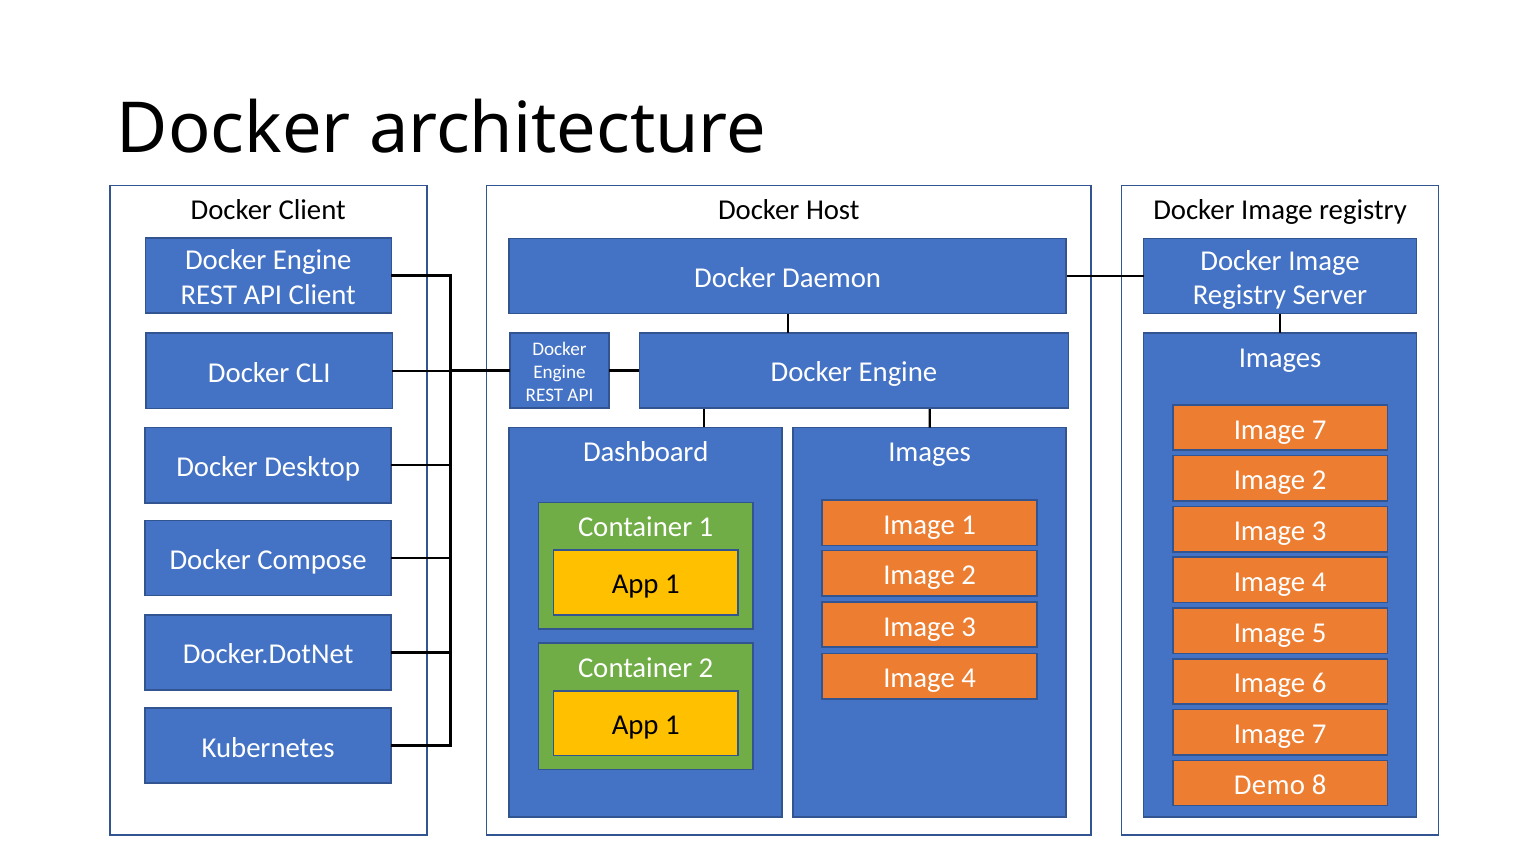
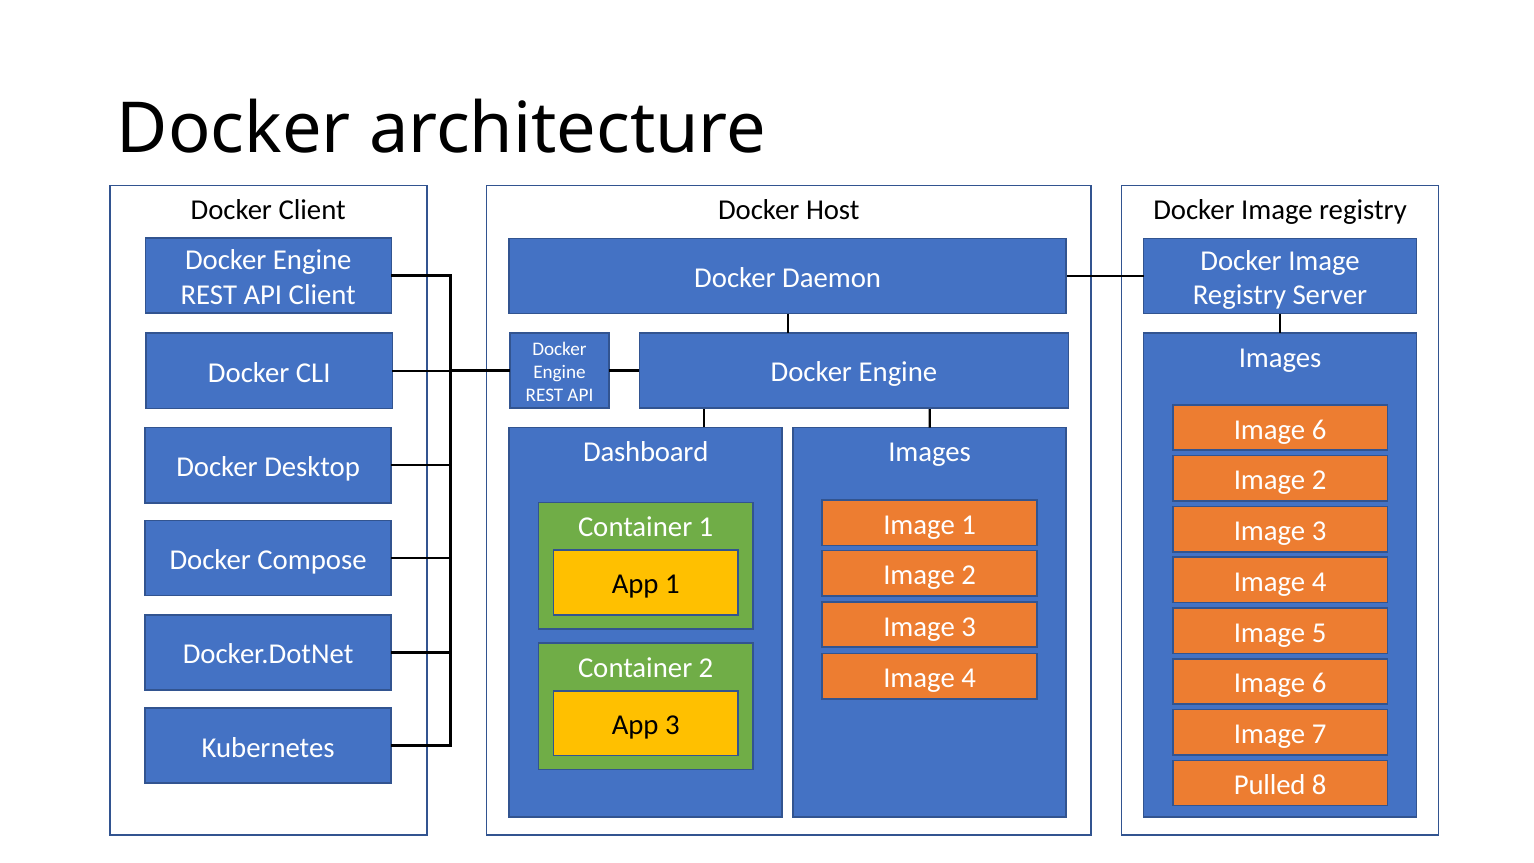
7 at (1319, 430): 7 -> 6
1 at (672, 725): 1 -> 3
Demo: Demo -> Pulled
